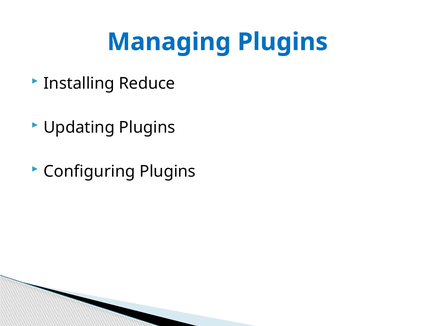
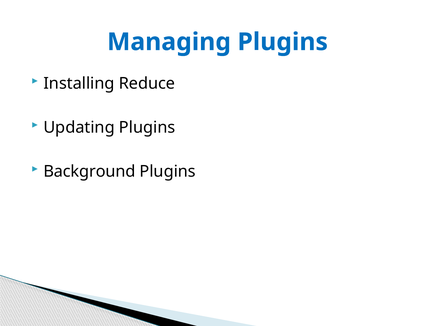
Configuring: Configuring -> Background
